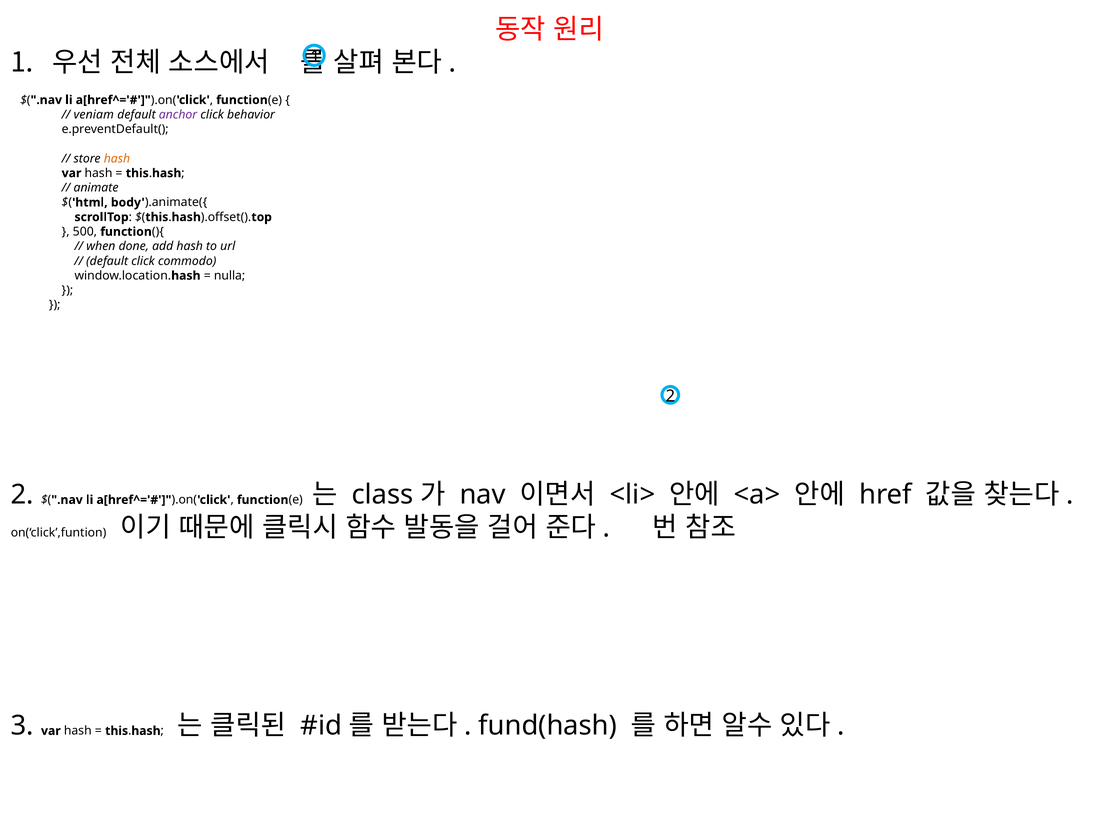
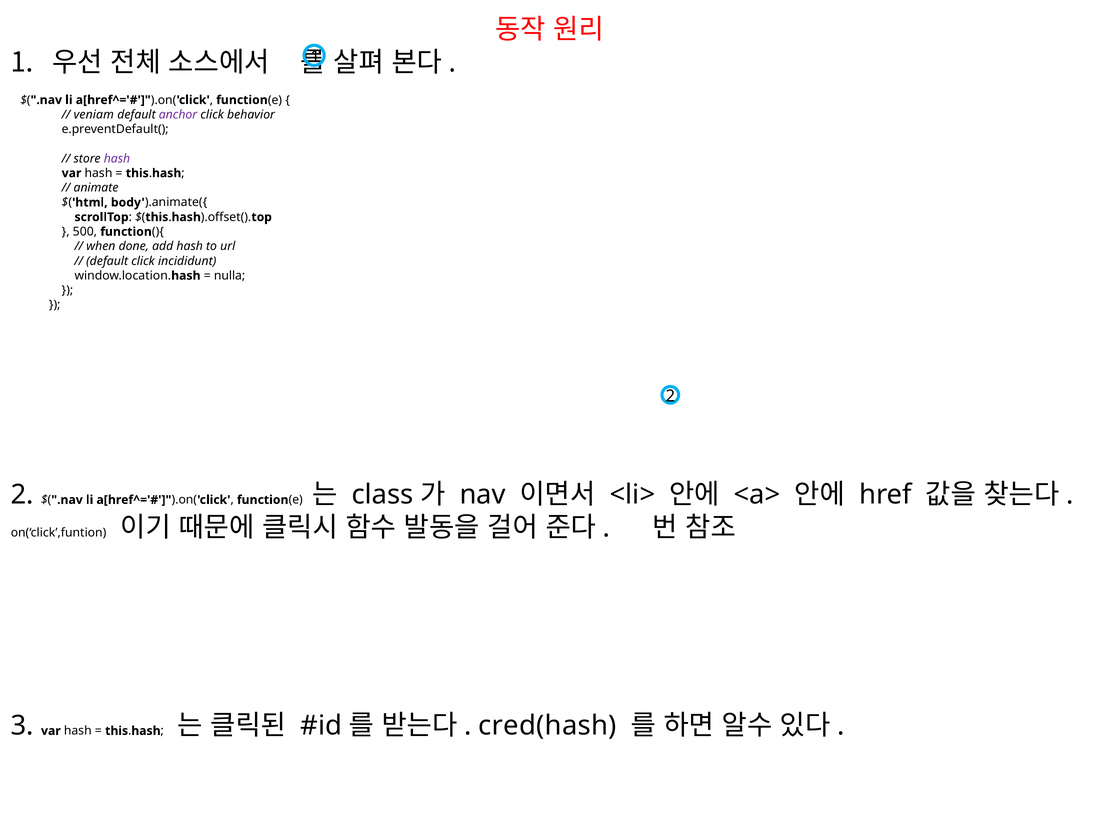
hash at (117, 158) colour: orange -> purple
commodo: commodo -> incididunt
fund(hash: fund(hash -> cred(hash
